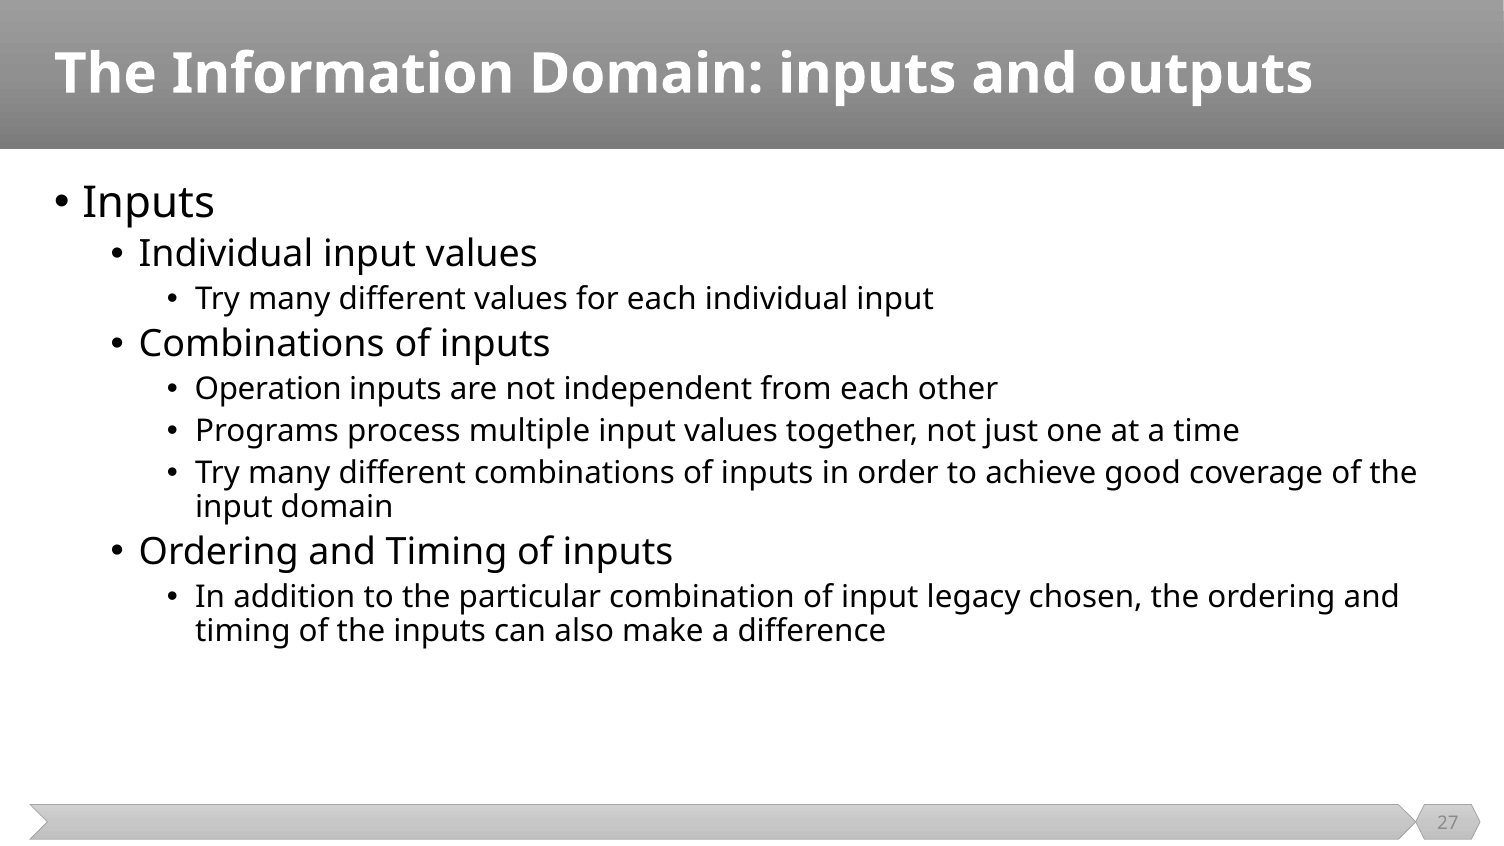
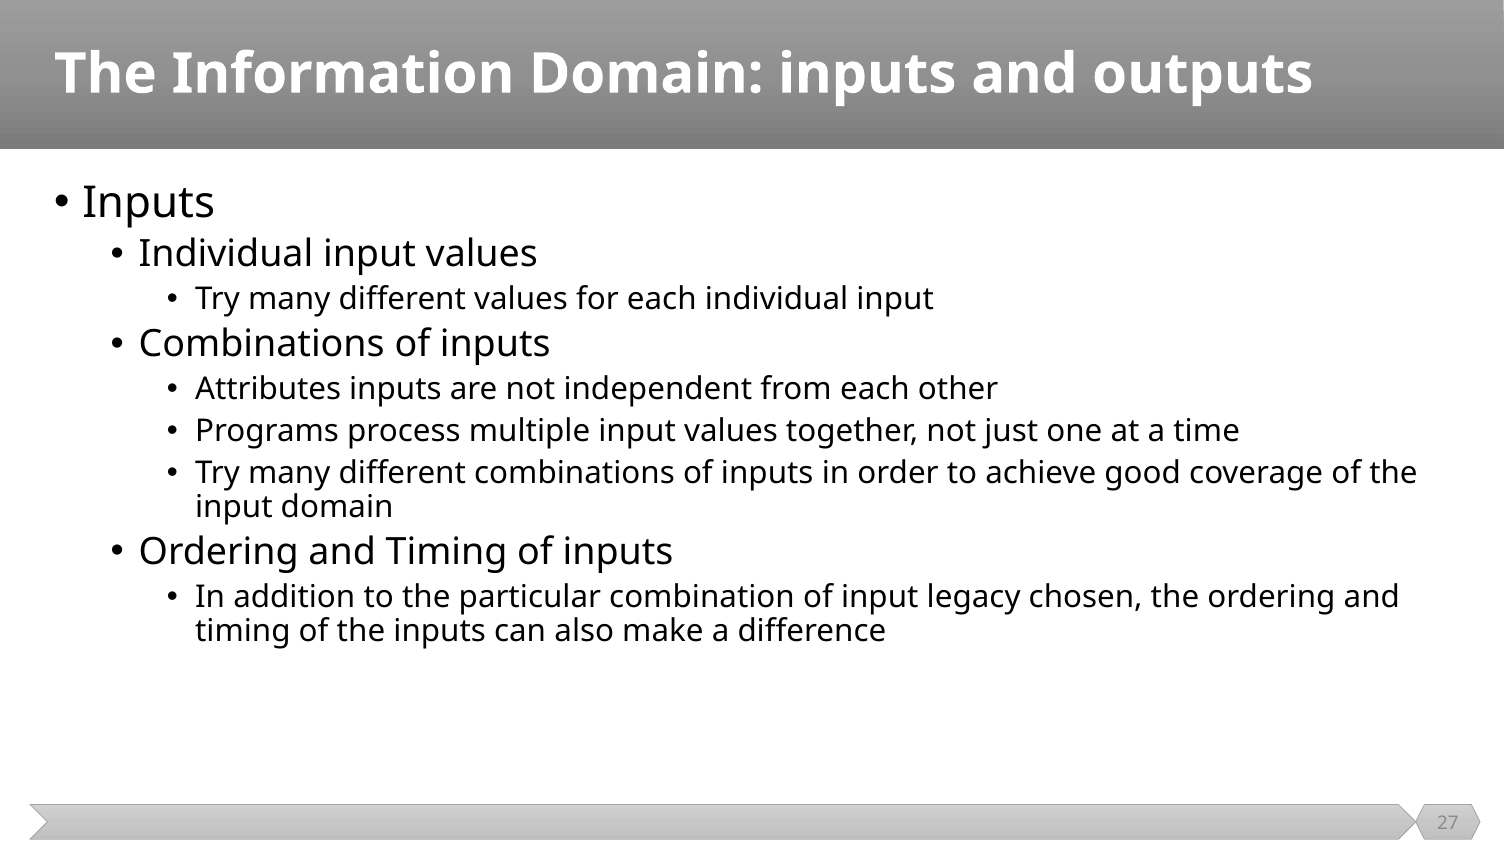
Operation: Operation -> Attributes
